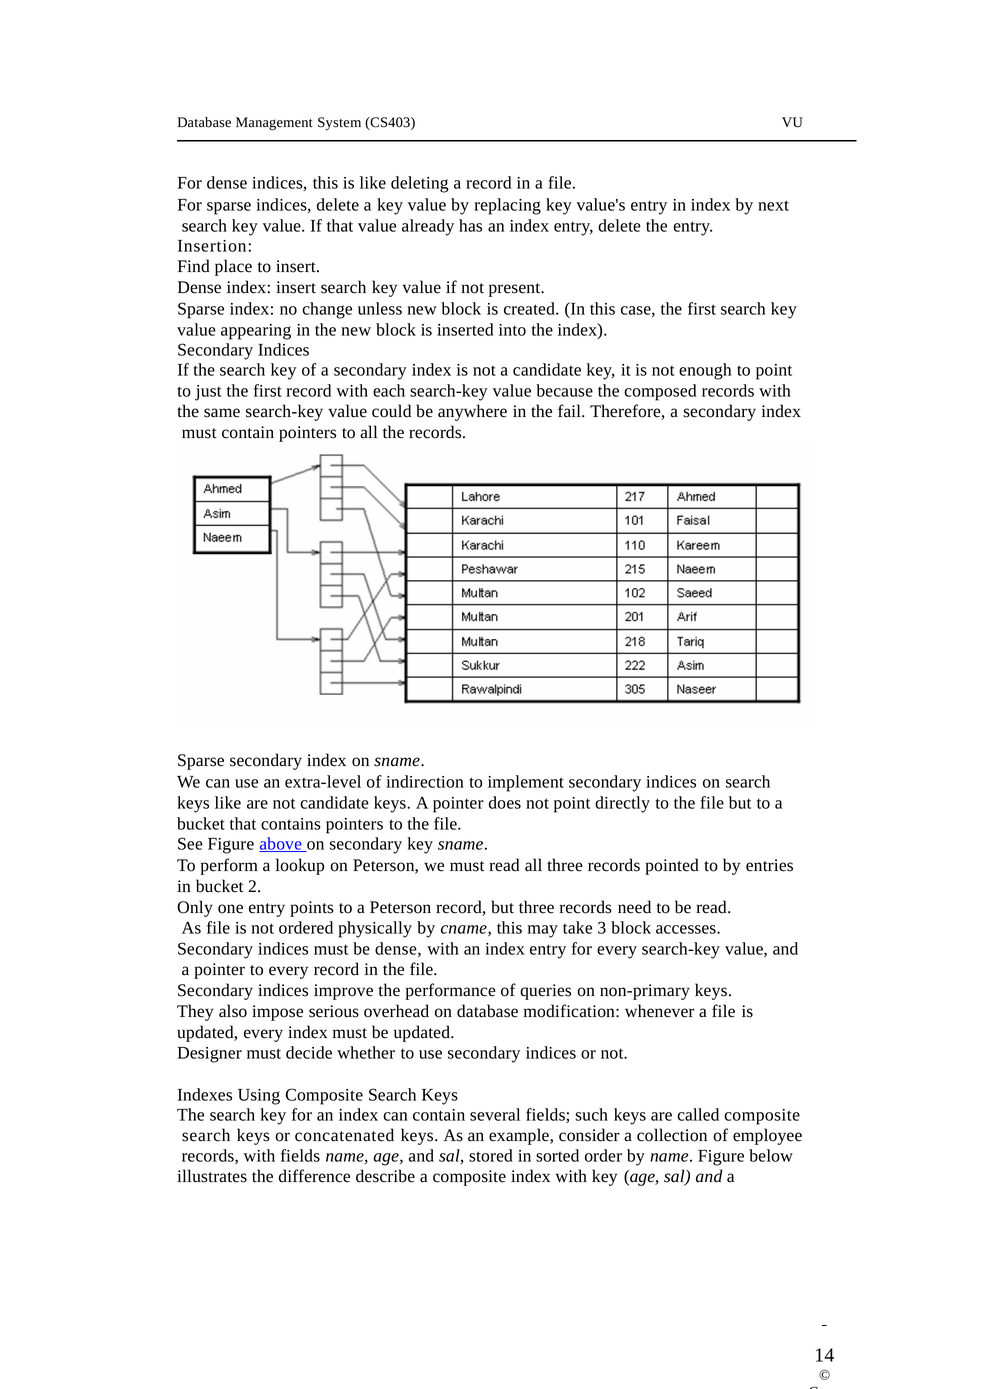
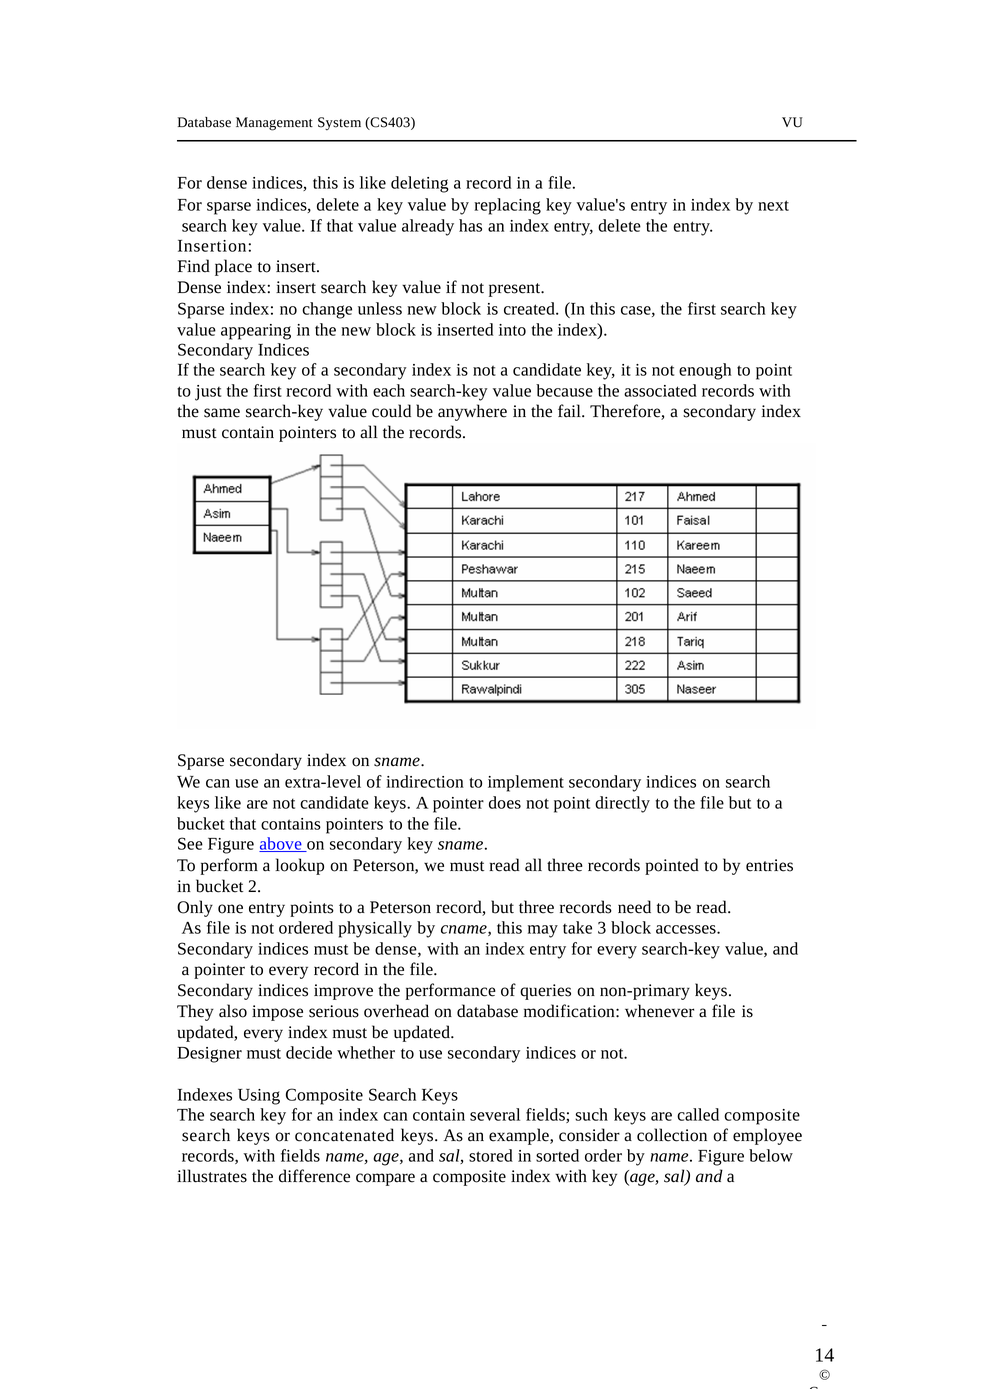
composed: composed -> associated
describe: describe -> compare
